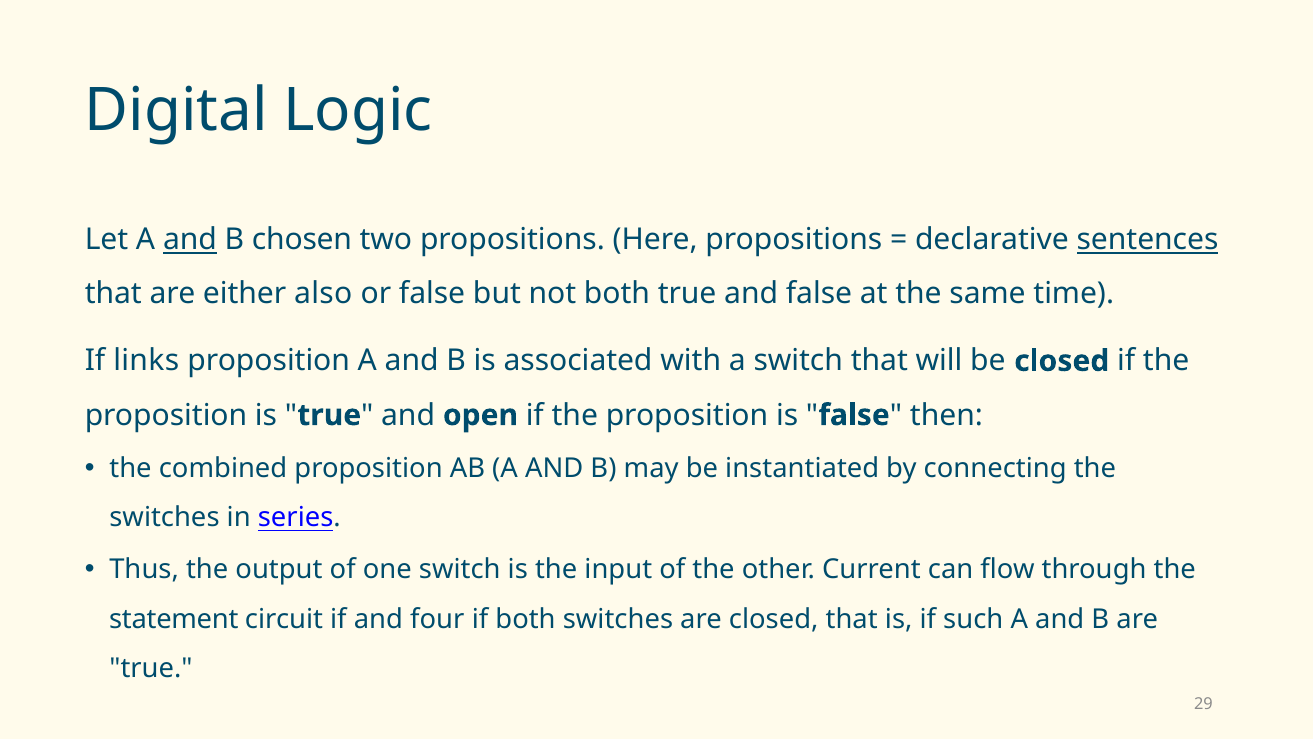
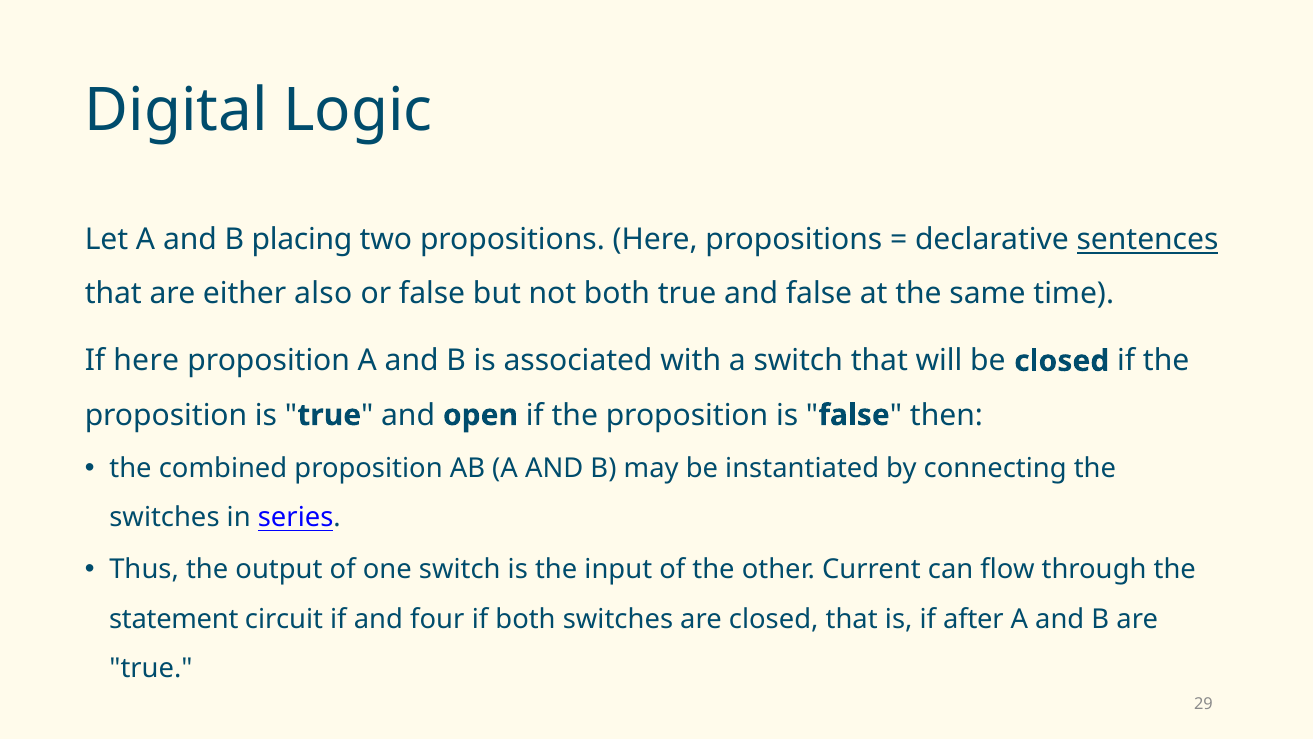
and at (190, 240) underline: present -> none
chosen: chosen -> placing
If links: links -> here
such: such -> after
